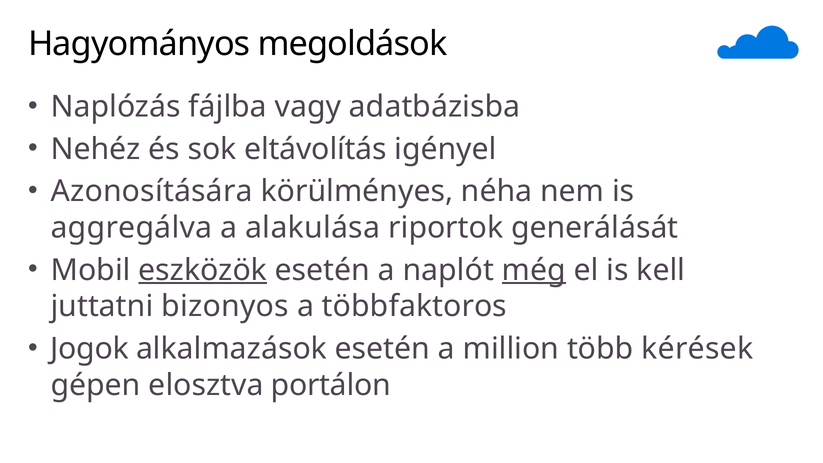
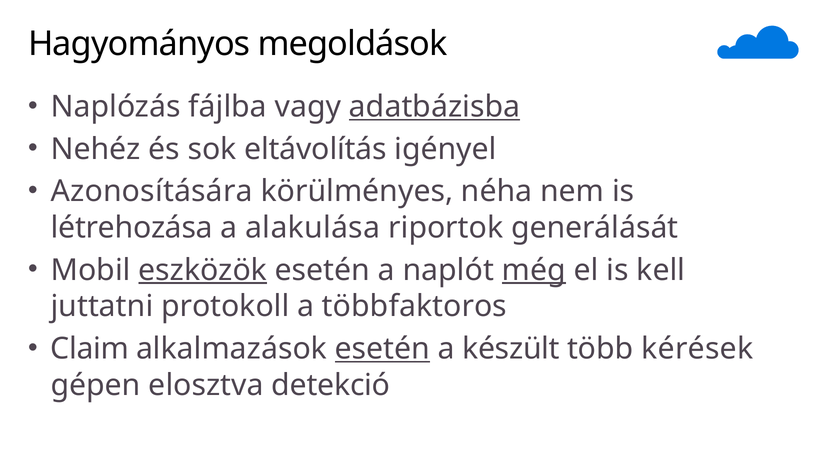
adatbázisba underline: none -> present
aggregálva: aggregálva -> létrehozása
bizonyos: bizonyos -> protokoll
Jogok: Jogok -> Claim
esetén at (382, 349) underline: none -> present
million: million -> készült
portálon: portálon -> detekció
